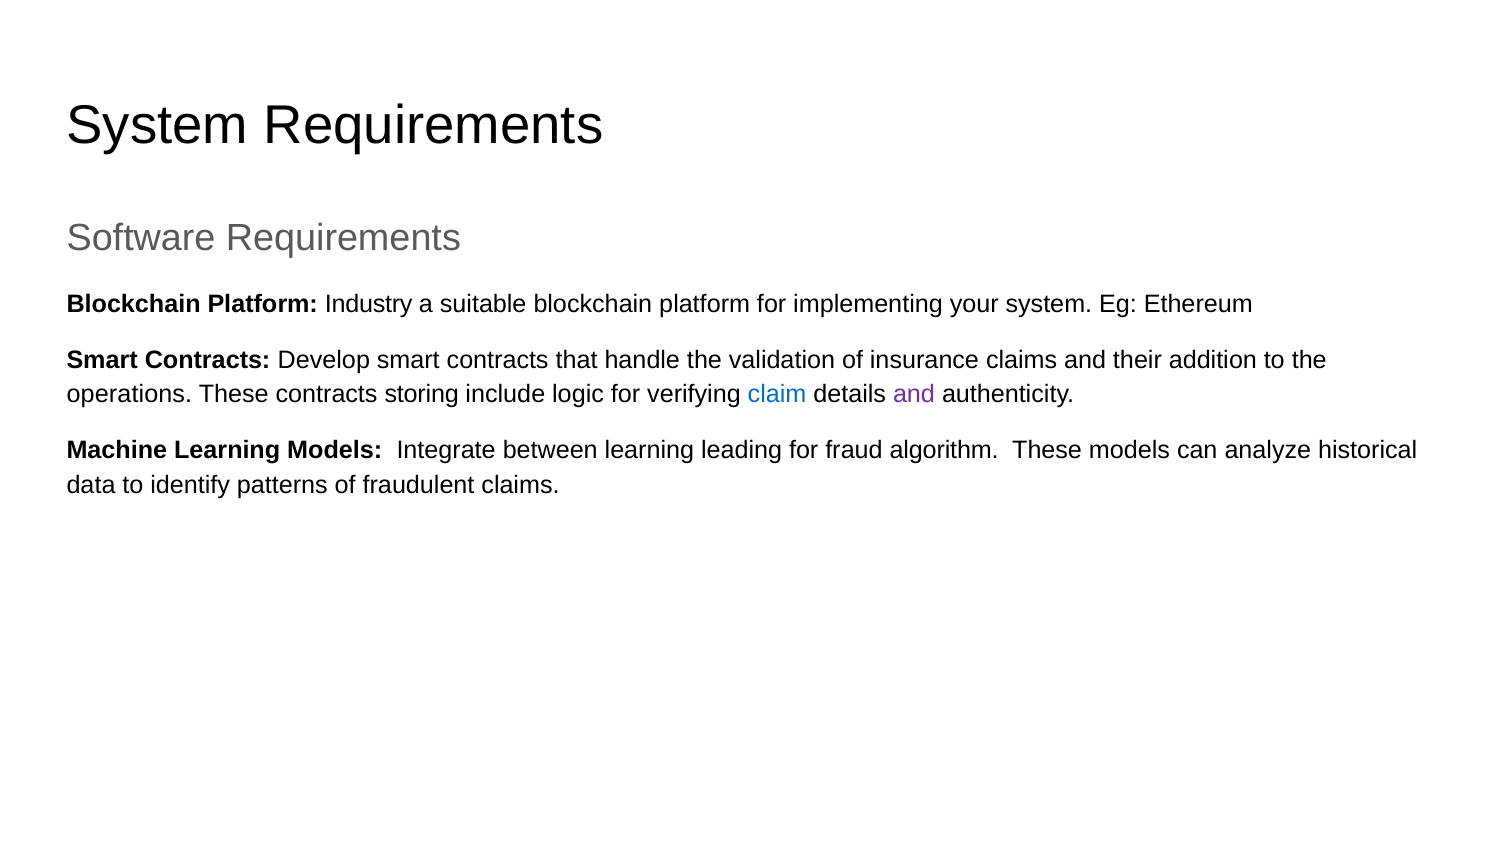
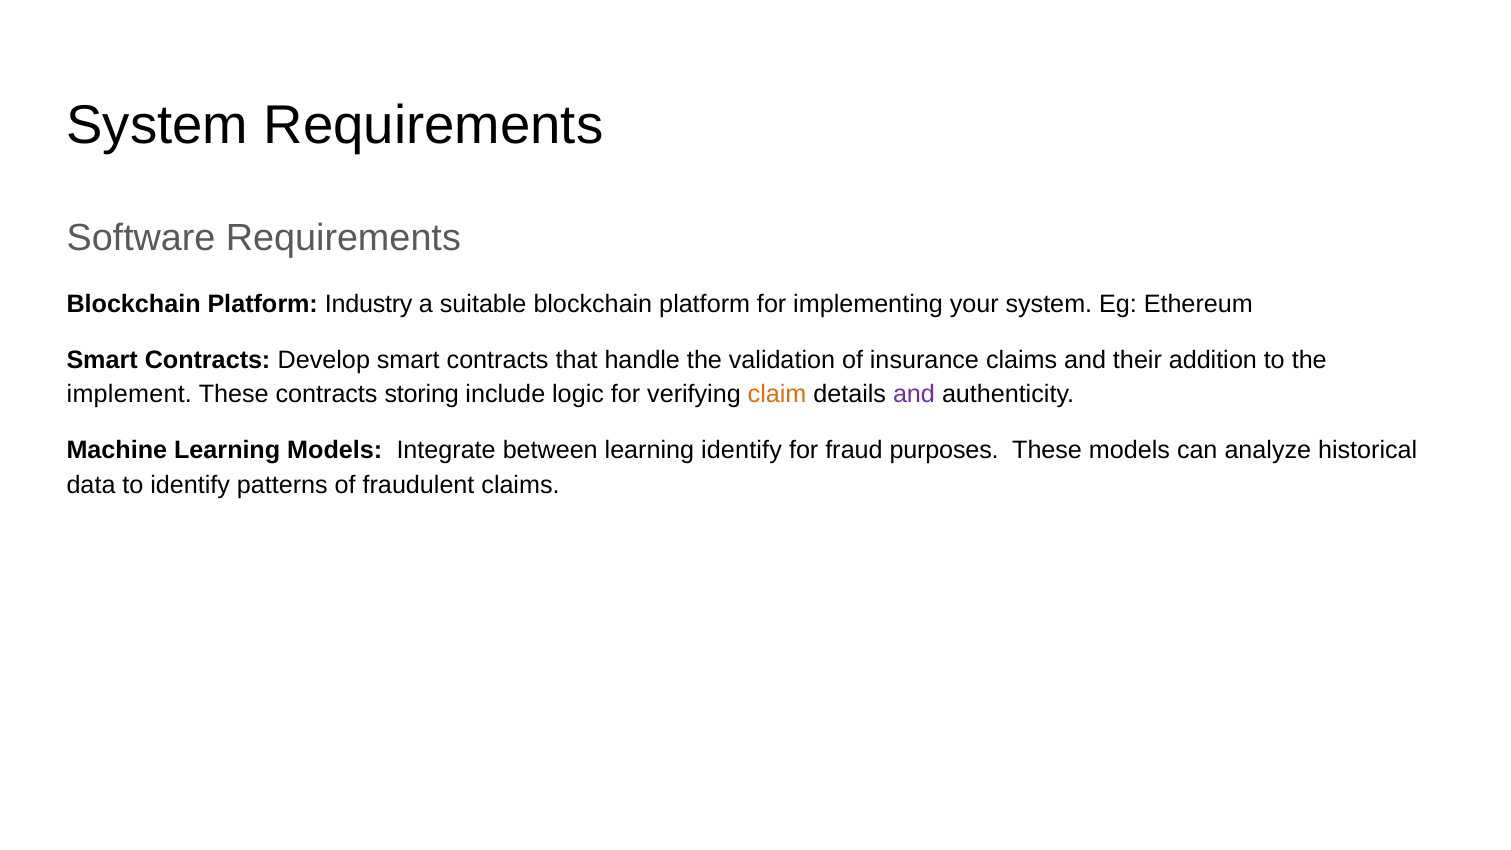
operations: operations -> implement
claim colour: blue -> orange
learning leading: leading -> identify
algorithm: algorithm -> purposes
